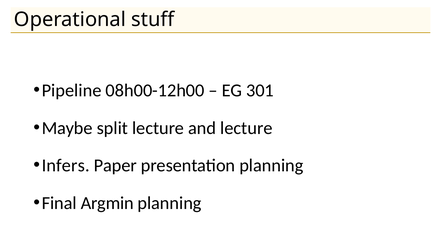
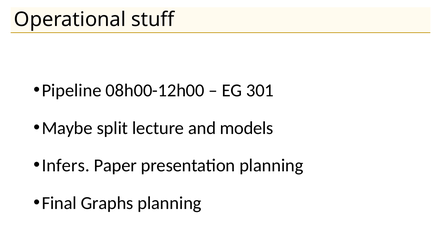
and lecture: lecture -> models
Argmin: Argmin -> Graphs
